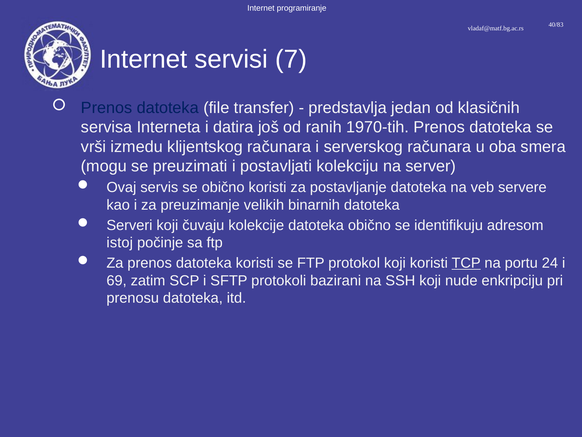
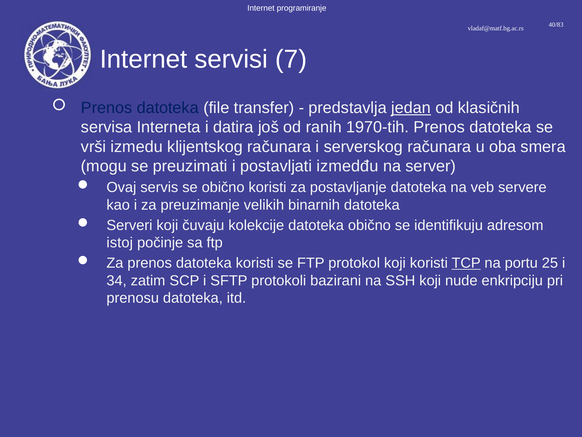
jedan underline: none -> present
kolekciju: kolekciju -> izmedđu
24: 24 -> 25
69: 69 -> 34
